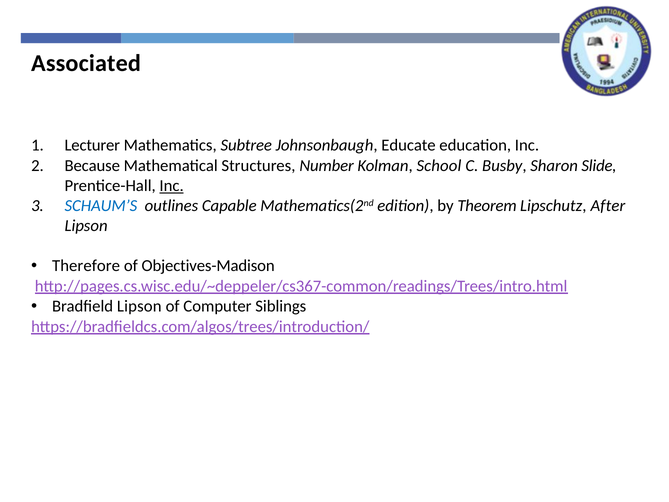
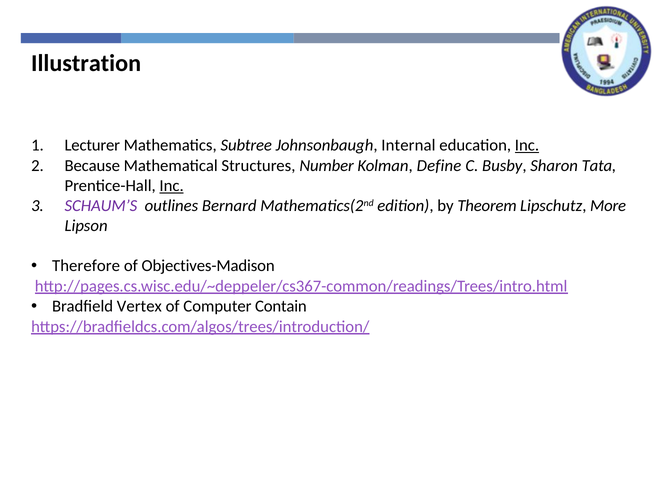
Associated: Associated -> Illustration
Educate: Educate -> Internal
Inc at (527, 145) underline: none -> present
School: School -> Define
Slide: Slide -> Tata
SCHAUM’S colour: blue -> purple
Capable: Capable -> Bernard
After: After -> More
Bradfield Lipson: Lipson -> Vertex
Siblings: Siblings -> Contain
